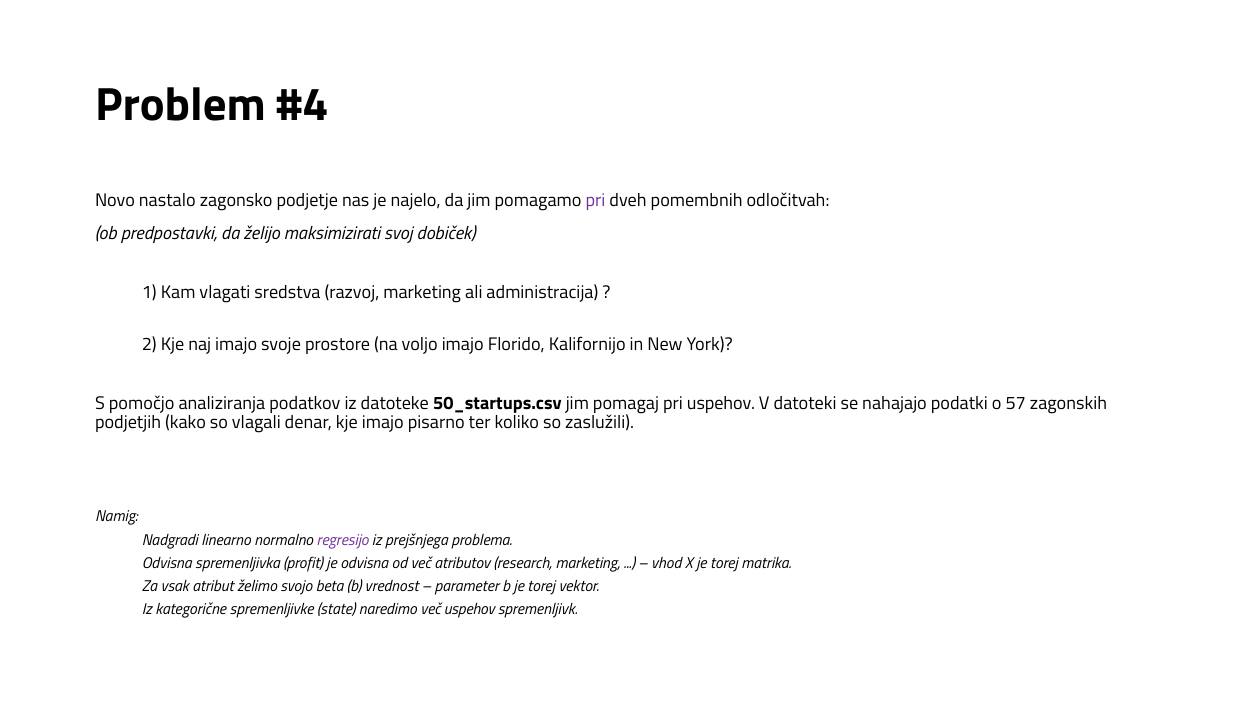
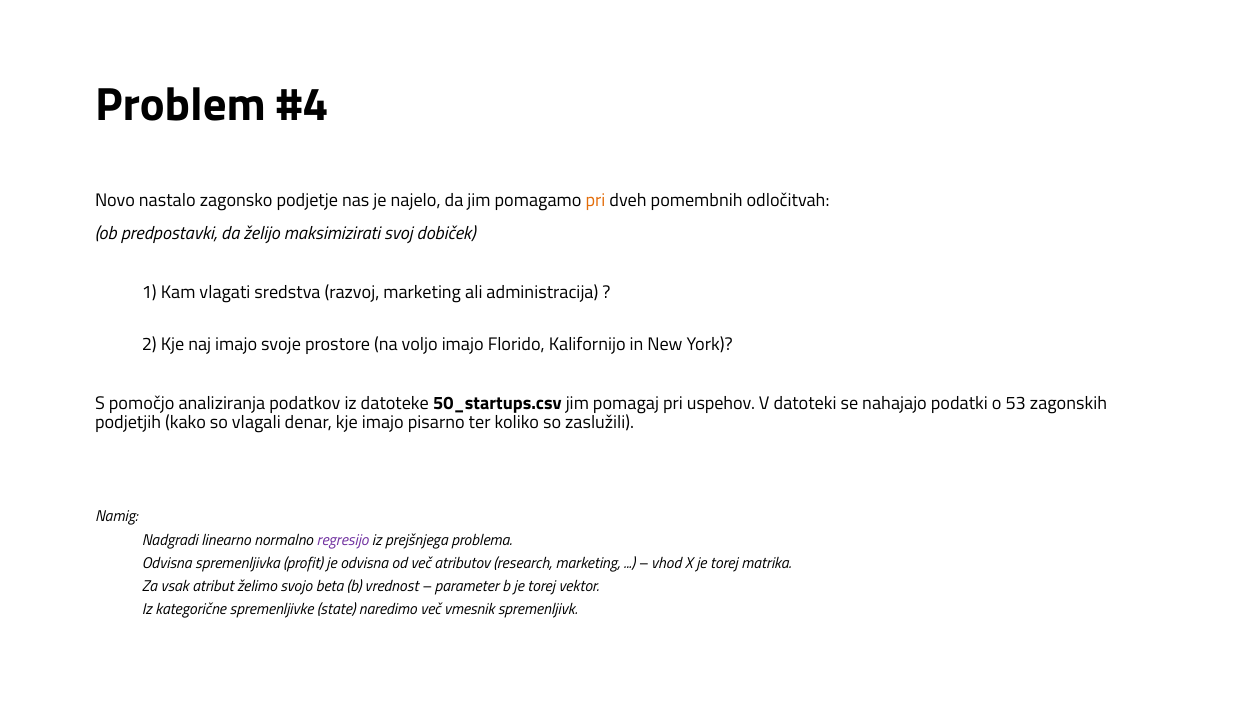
pri at (596, 201) colour: purple -> orange
57: 57 -> 53
več uspehov: uspehov -> vmesnik
